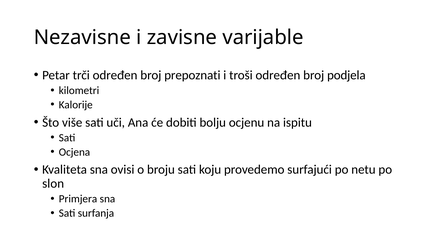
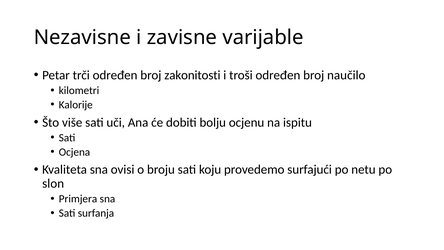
prepoznati: prepoznati -> zakonitosti
podjela: podjela -> naučilo
